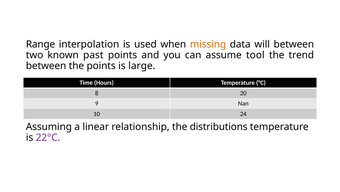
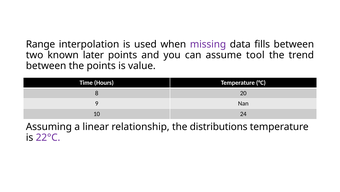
missing colour: orange -> purple
will: will -> fills
past: past -> later
large: large -> value
